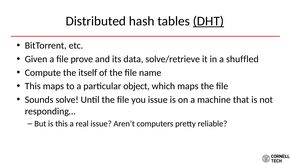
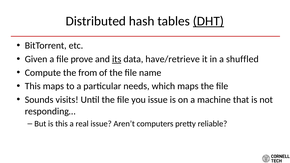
its underline: none -> present
solve/retrieve: solve/retrieve -> have/retrieve
itself: itself -> from
object: object -> needs
solve: solve -> visits
